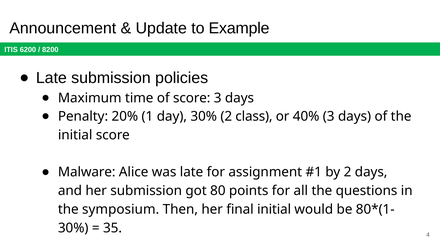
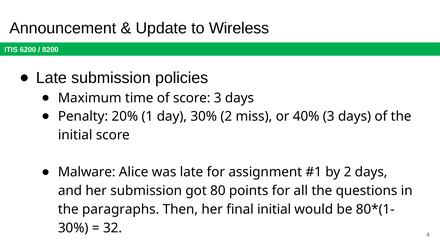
Example: Example -> Wireless
class: class -> miss
symposium: symposium -> paragraphs
35: 35 -> 32
